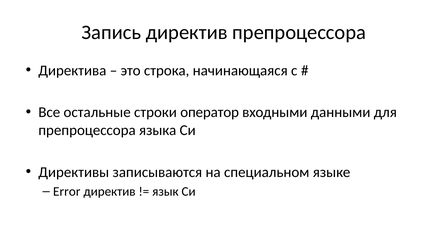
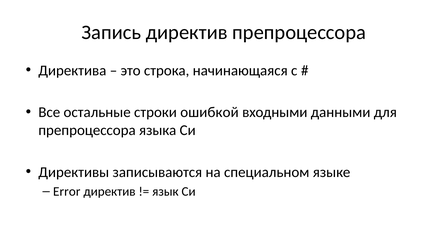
оператор: оператор -> ошибкой
